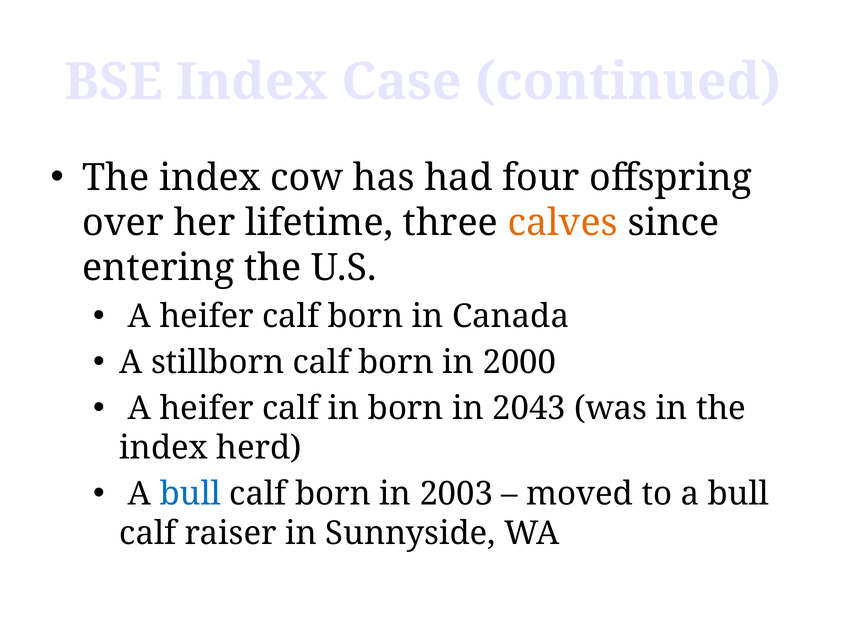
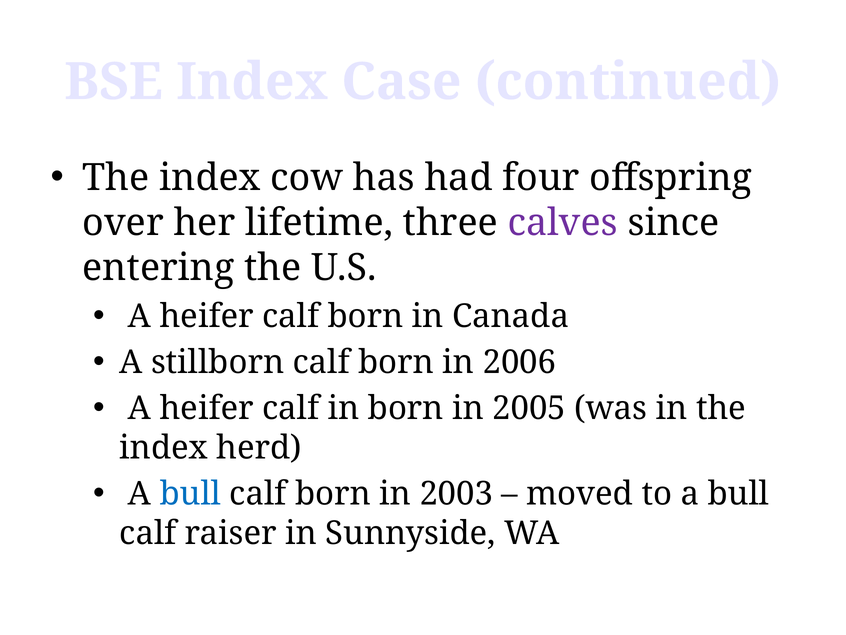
calves colour: orange -> purple
2000: 2000 -> 2006
2043: 2043 -> 2005
